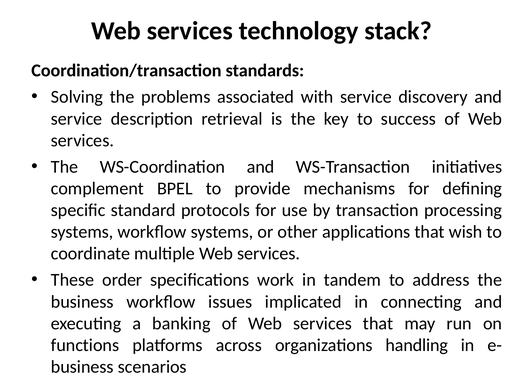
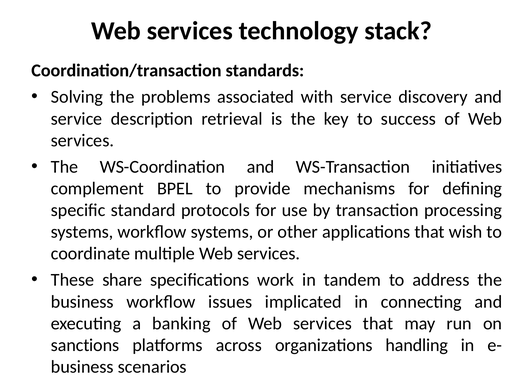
order: order -> share
functions: functions -> sanctions
